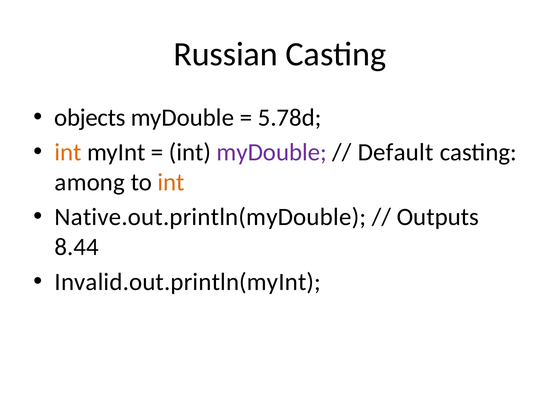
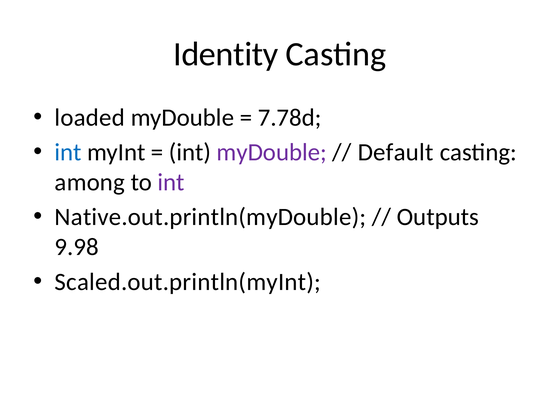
Russian: Russian -> Identity
objects: objects -> loaded
5.78d: 5.78d -> 7.78d
int at (68, 152) colour: orange -> blue
int at (171, 182) colour: orange -> purple
8.44: 8.44 -> 9.98
Invalid.out.println(myInt: Invalid.out.println(myInt -> Scaled.out.println(myInt
